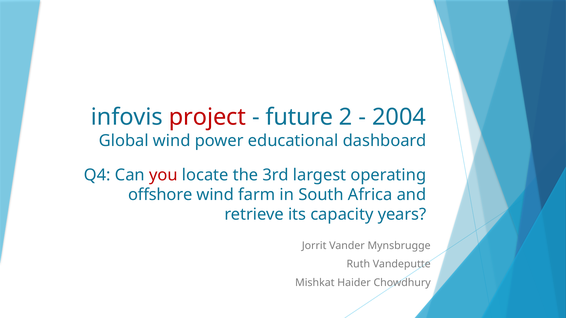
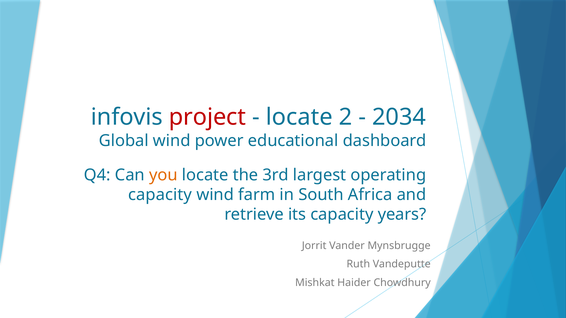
future at (299, 117): future -> locate
2004: 2004 -> 2034
you colour: red -> orange
offshore at (160, 195): offshore -> capacity
